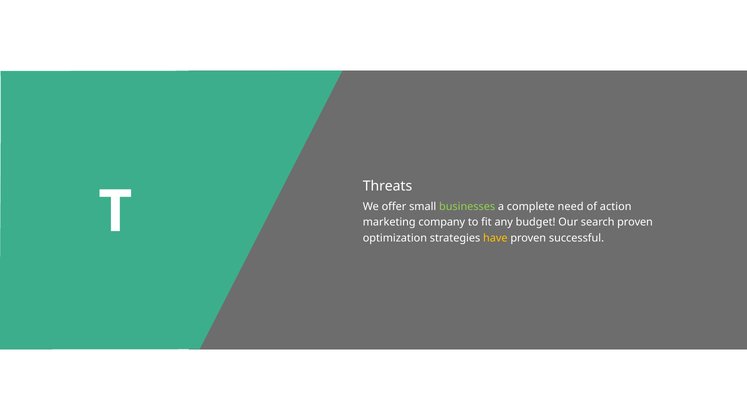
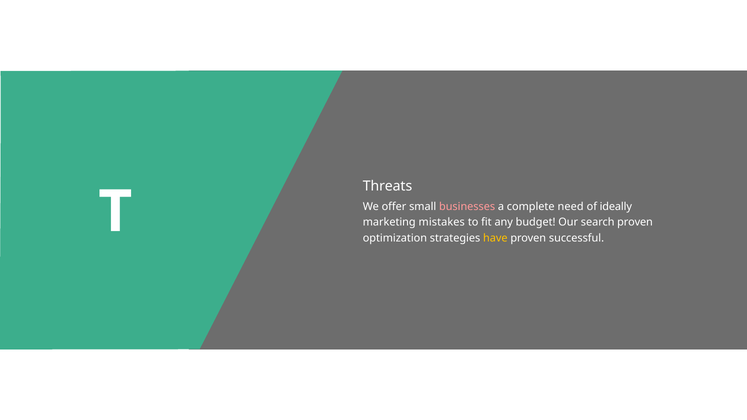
businesses colour: light green -> pink
action: action -> ideally
company: company -> mistakes
